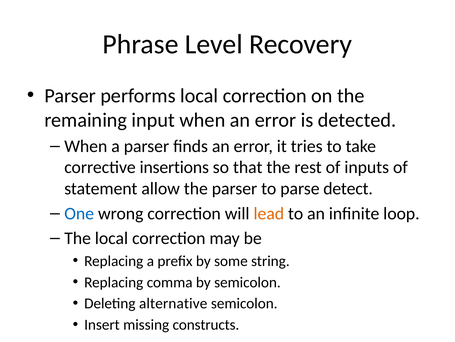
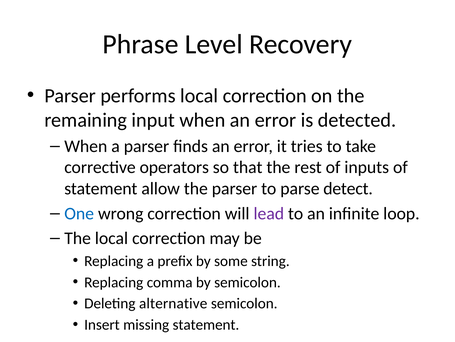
insertions: insertions -> operators
lead colour: orange -> purple
missing constructs: constructs -> statement
